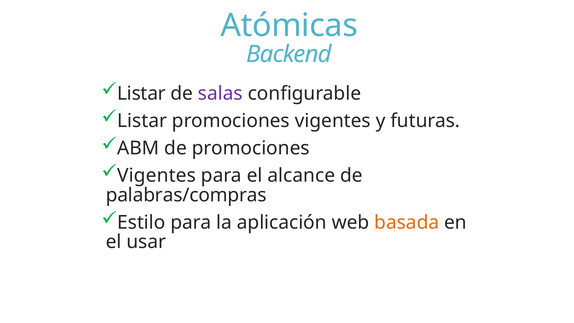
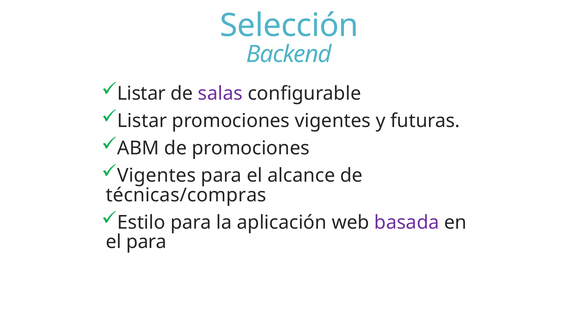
Atómicas: Atómicas -> Selección
palabras/compras: palabras/compras -> técnicas/compras
basada colour: orange -> purple
el usar: usar -> para
